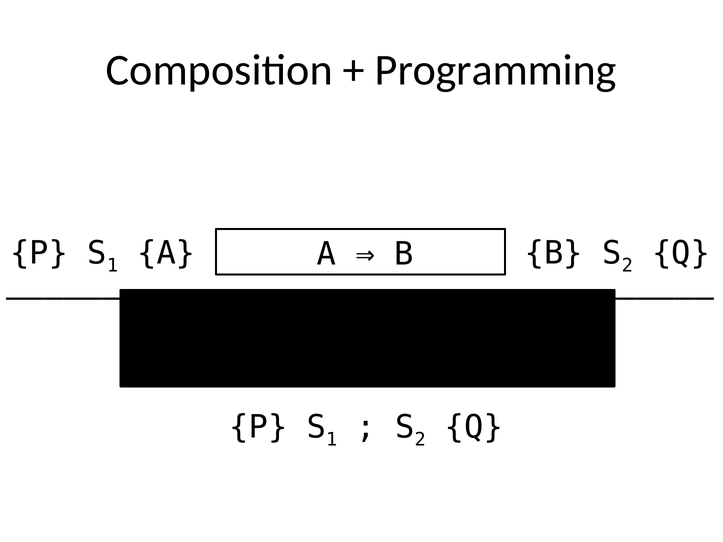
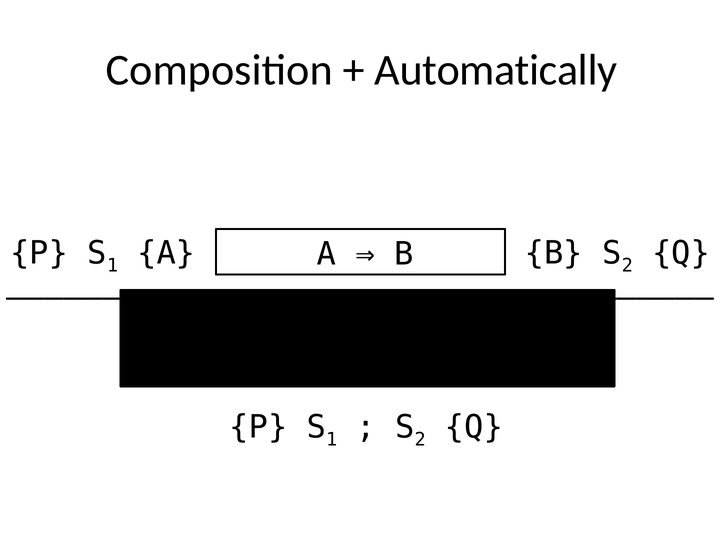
Programming: Programming -> Automatically
